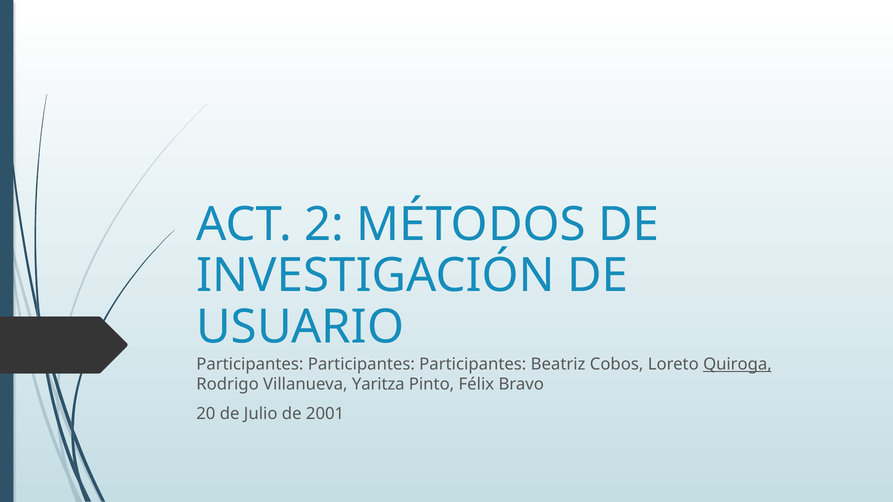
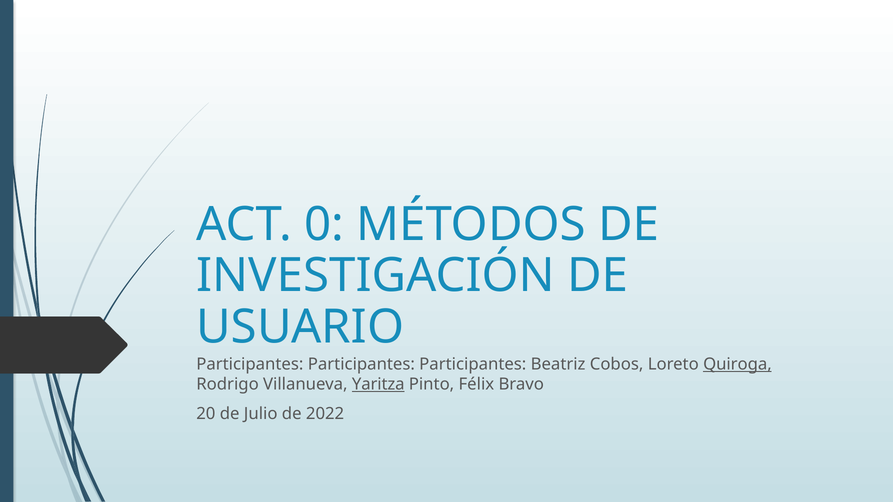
2: 2 -> 0
Yaritza underline: none -> present
2001: 2001 -> 2022
